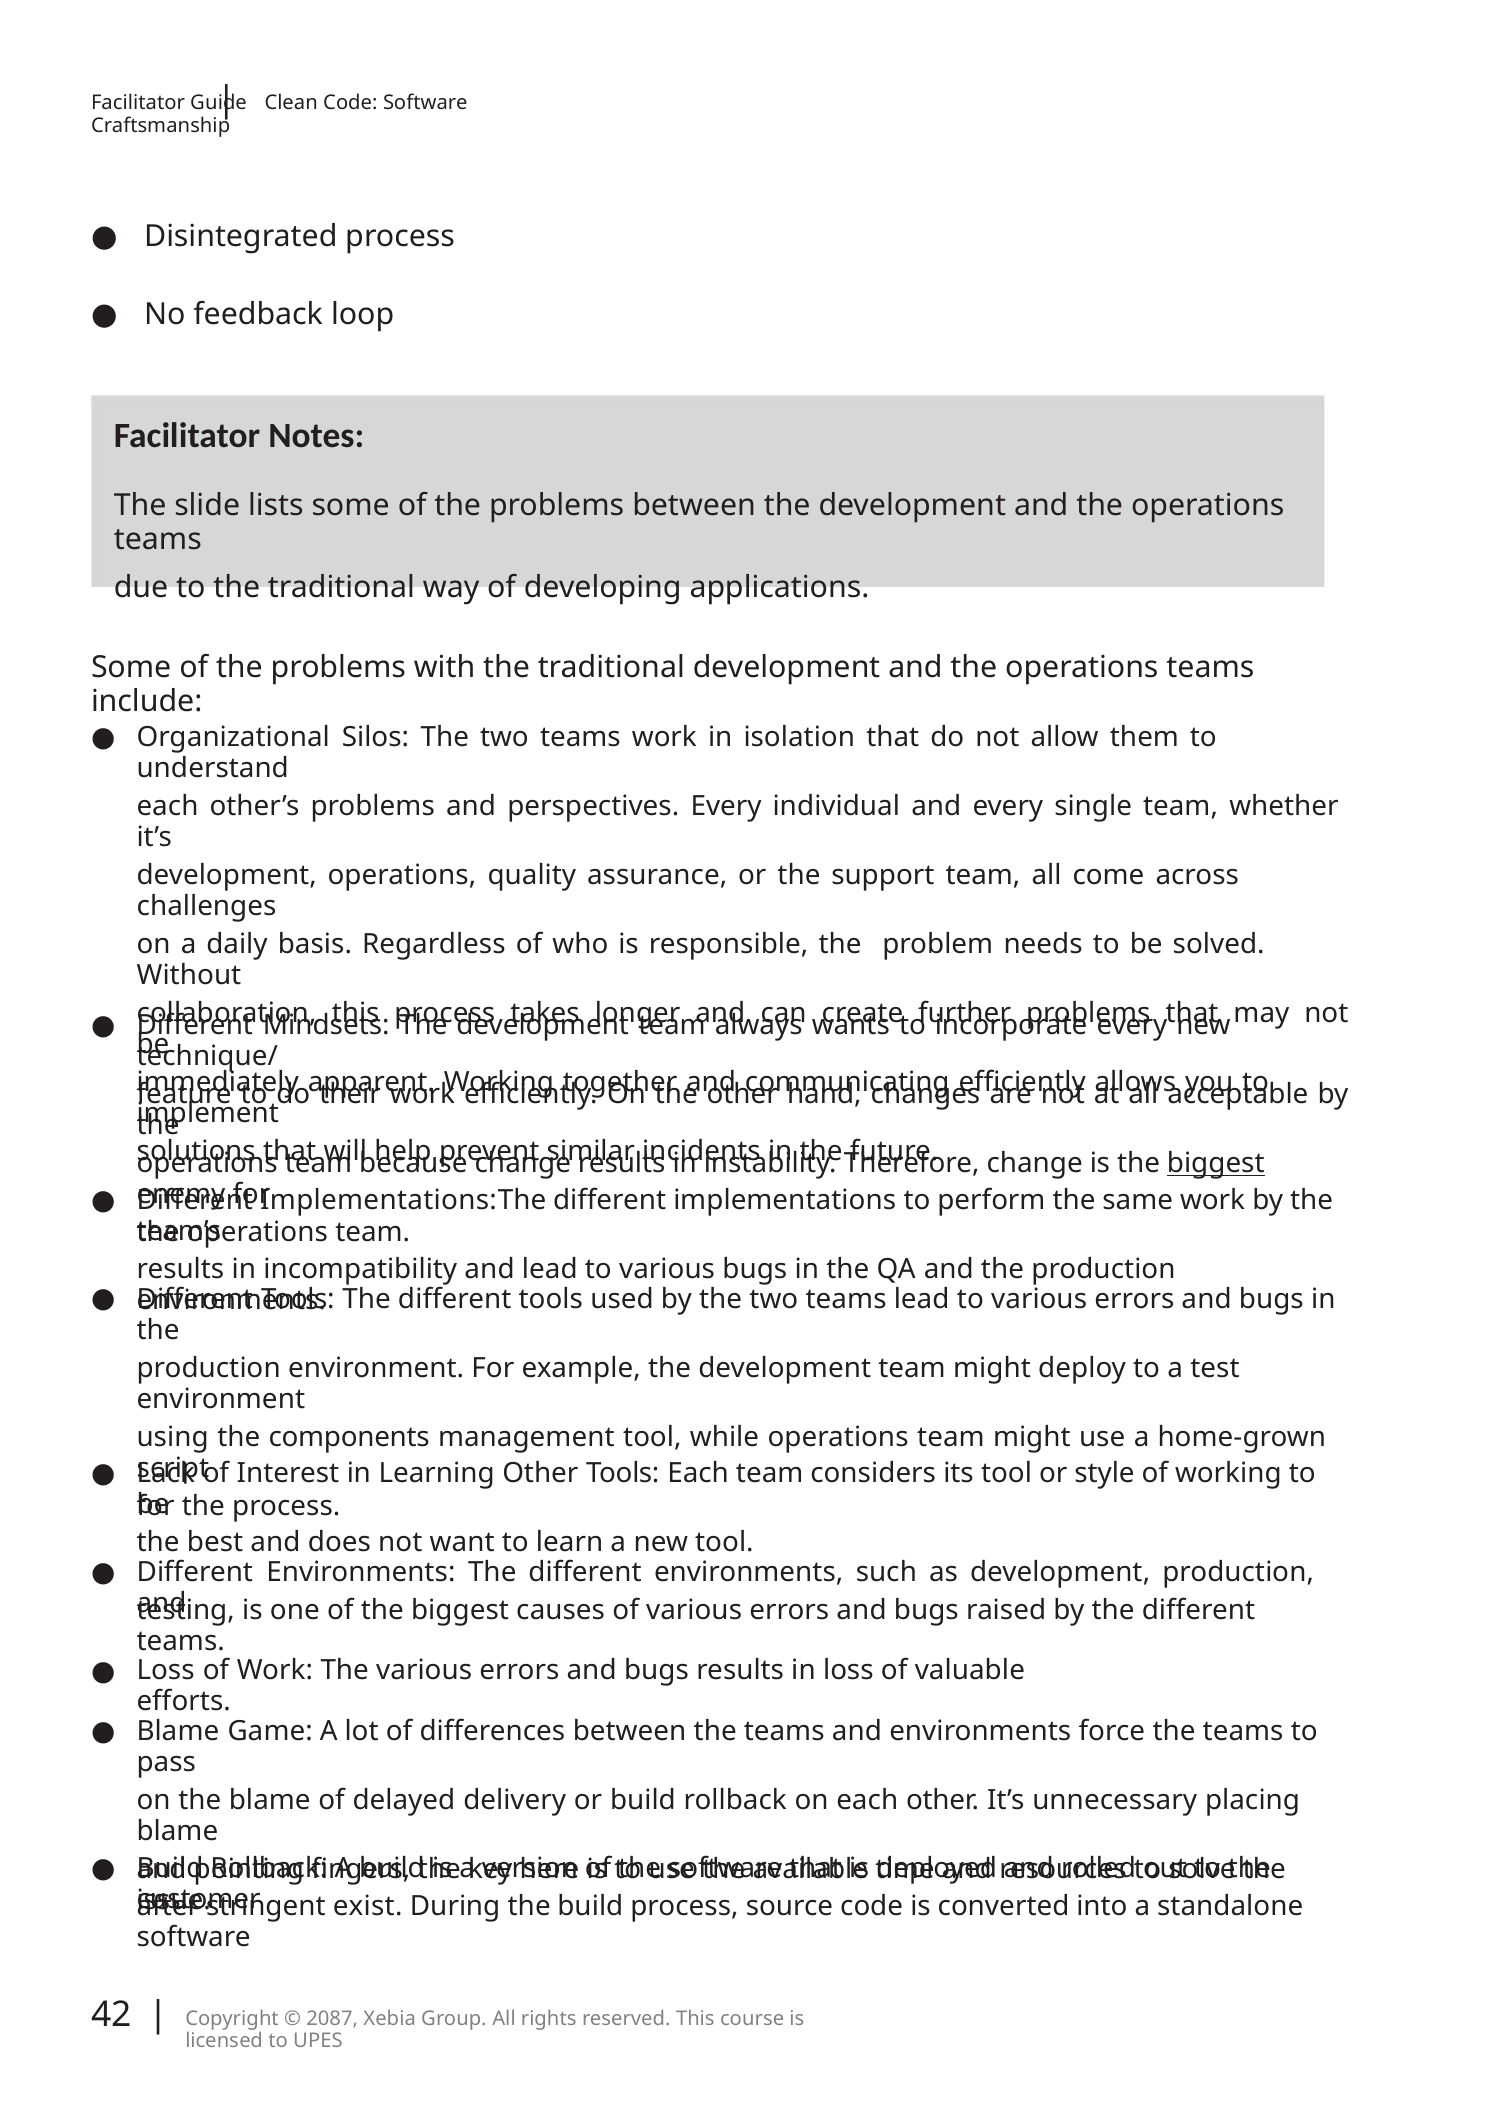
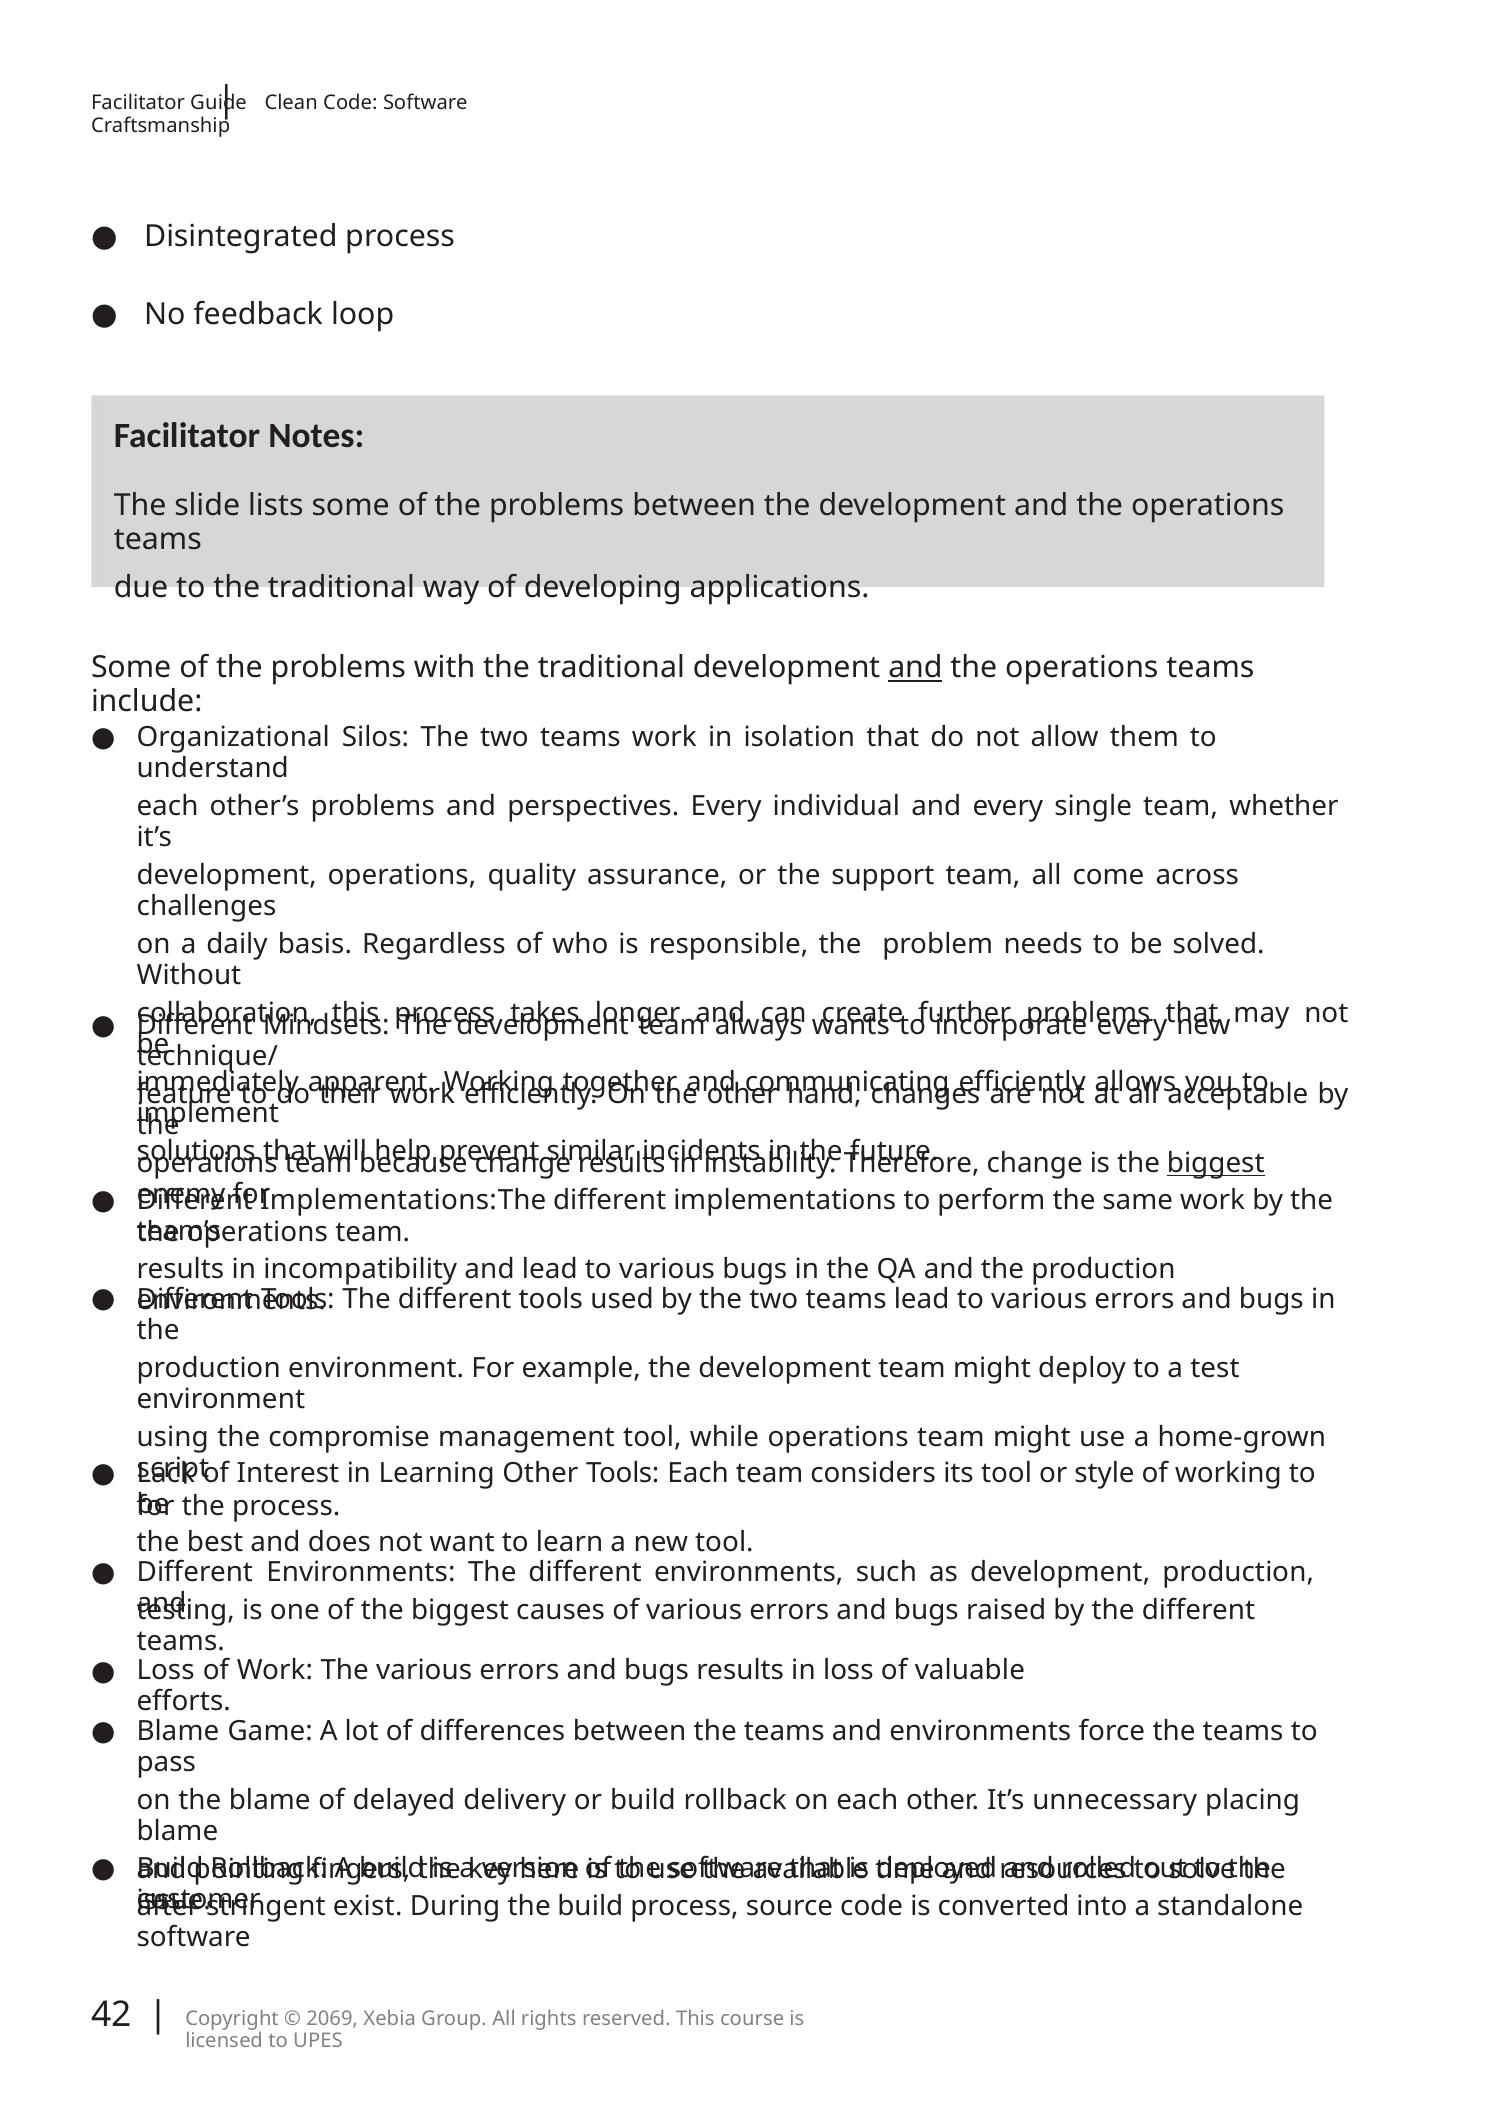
and at (915, 668) underline: none -> present
components: components -> compromise
2087: 2087 -> 2069
